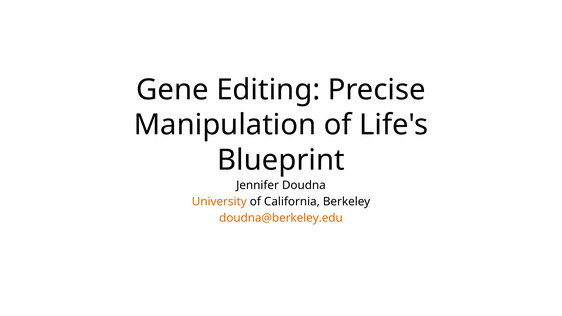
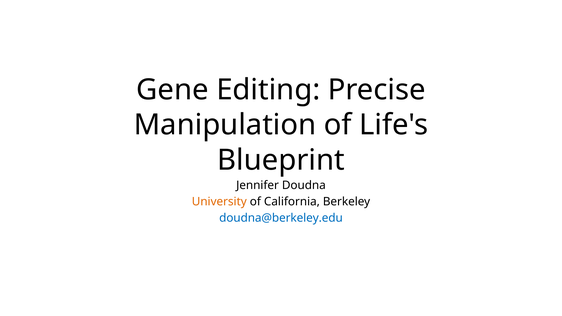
doudna@berkeley.edu colour: orange -> blue
